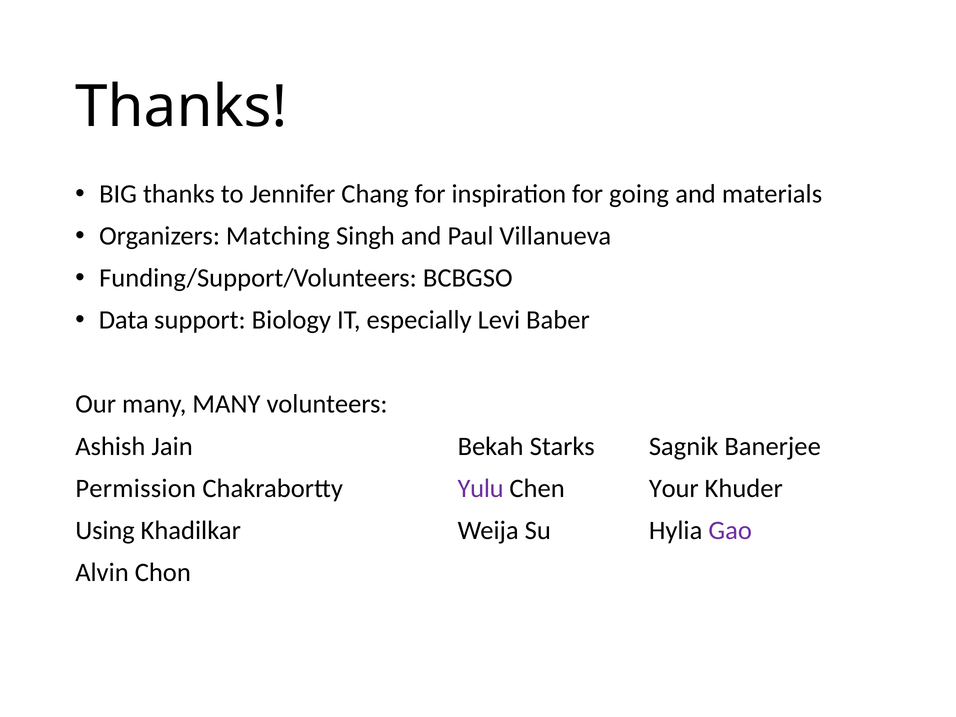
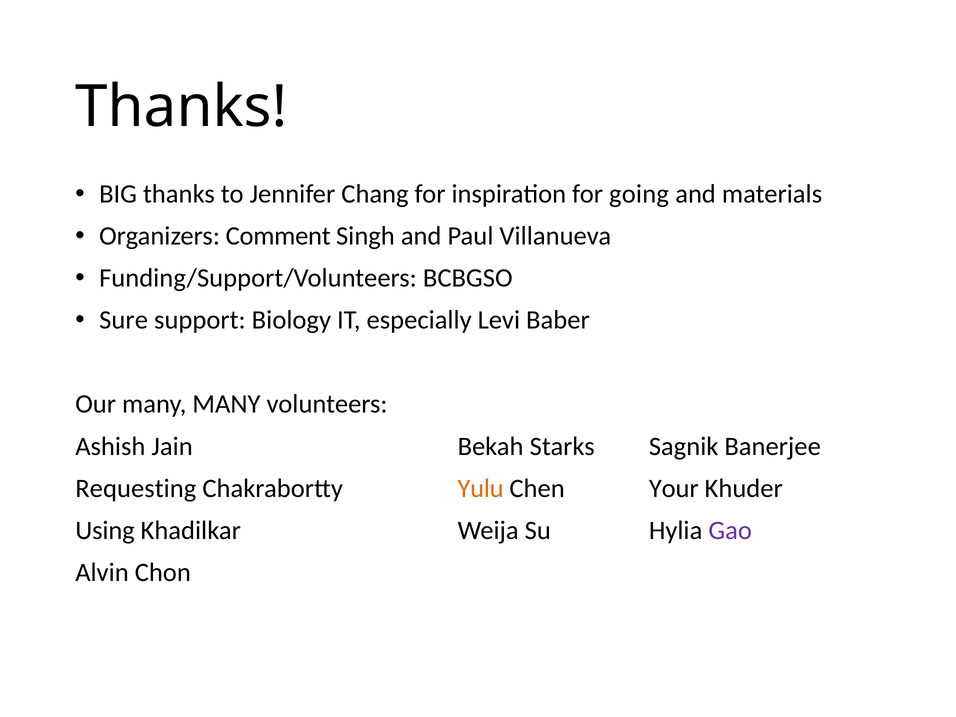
Matching: Matching -> Comment
Data: Data -> Sure
Permission: Permission -> Requesting
Yulu colour: purple -> orange
